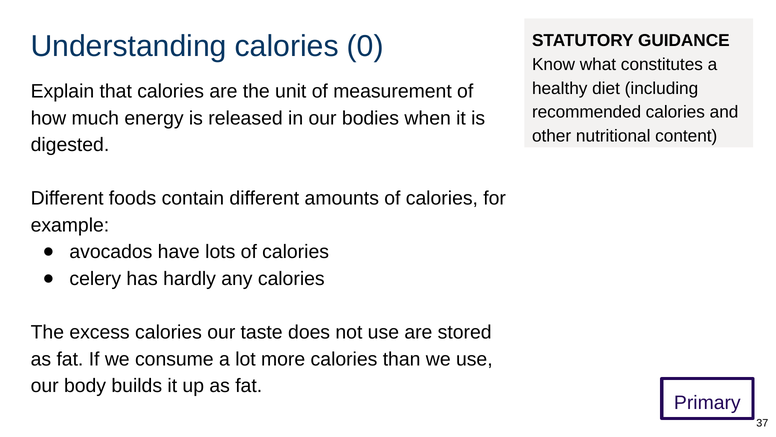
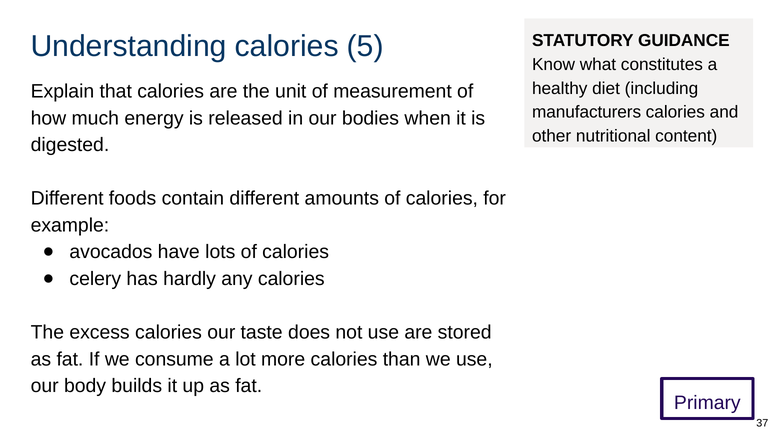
0: 0 -> 5
recommended: recommended -> manufacturers
